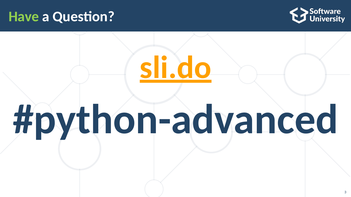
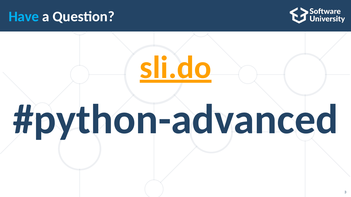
Have colour: light green -> light blue
